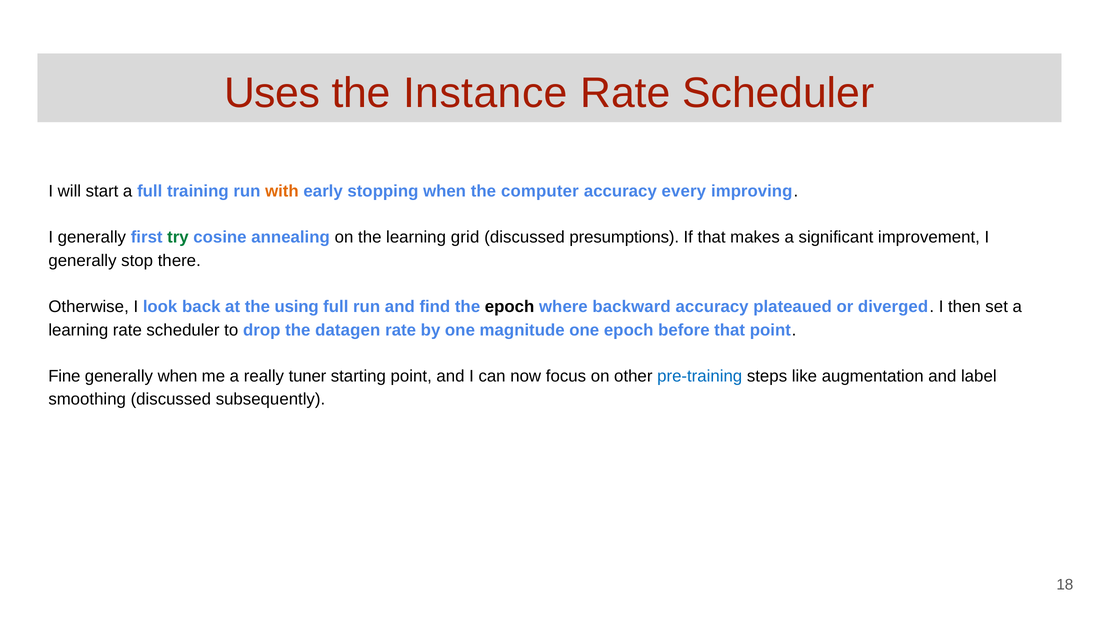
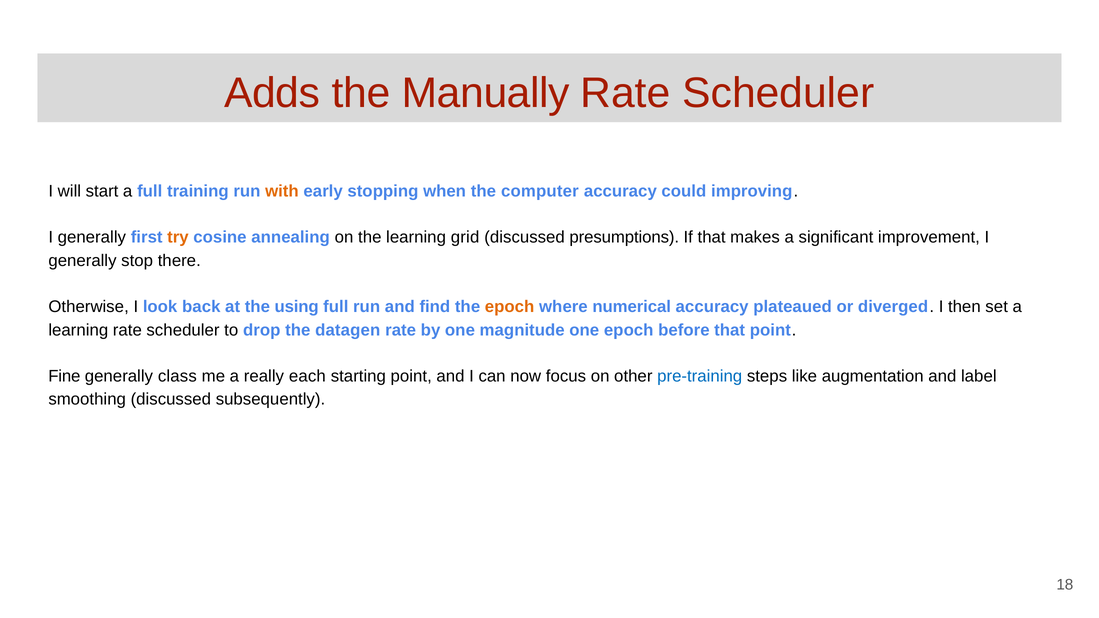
Uses: Uses -> Adds
Instance: Instance -> Manually
every: every -> could
try colour: green -> orange
epoch at (510, 307) colour: black -> orange
backward: backward -> numerical
generally when: when -> class
tuner: tuner -> each
